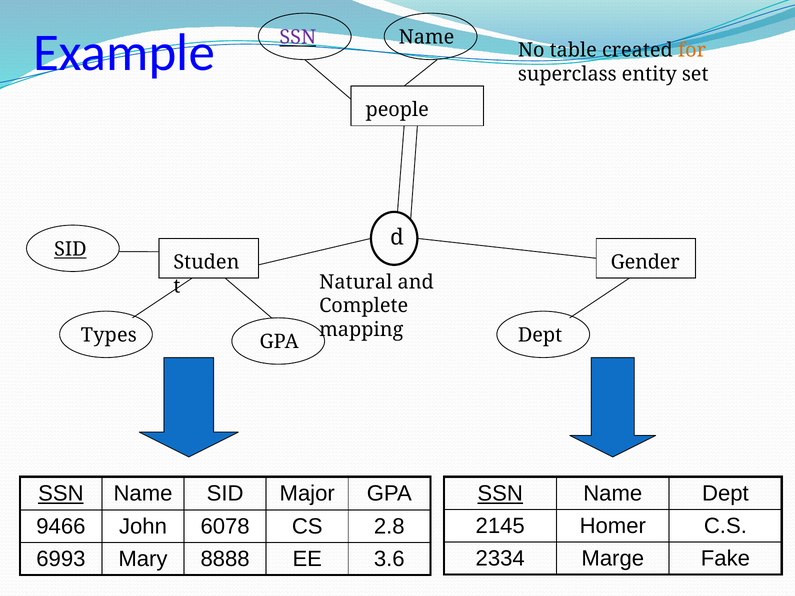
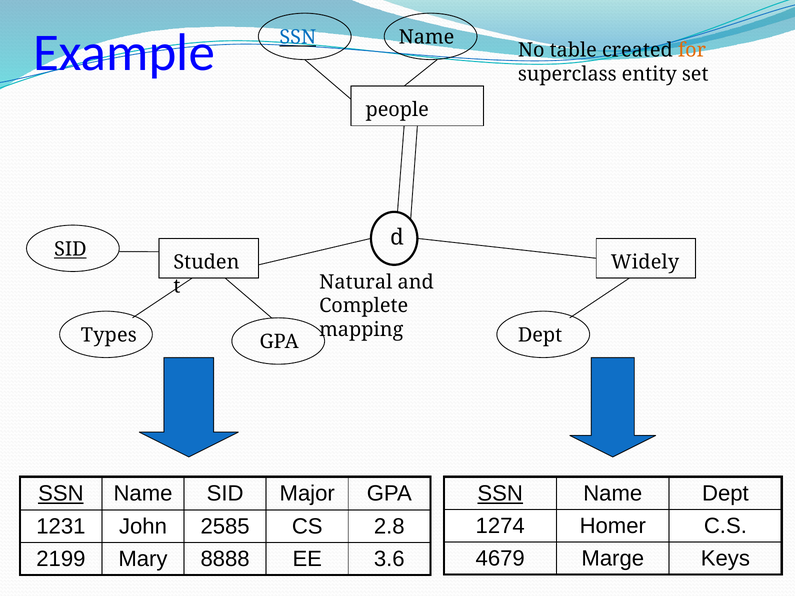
SSN at (298, 37) colour: purple -> blue
Gender: Gender -> Widely
2145: 2145 -> 1274
9466: 9466 -> 1231
6078: 6078 -> 2585
2334: 2334 -> 4679
Fake: Fake -> Keys
6993: 6993 -> 2199
